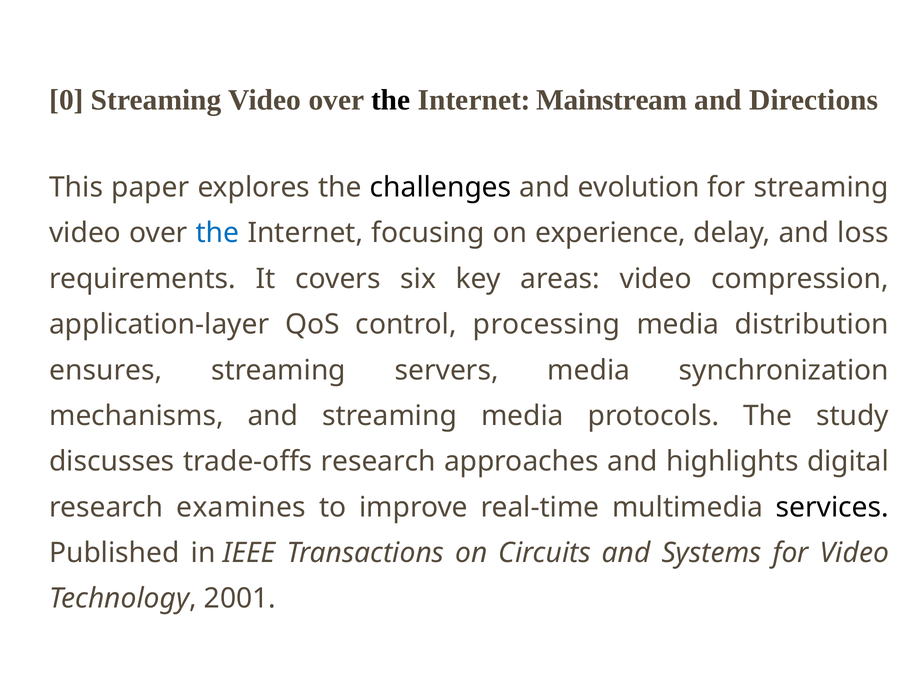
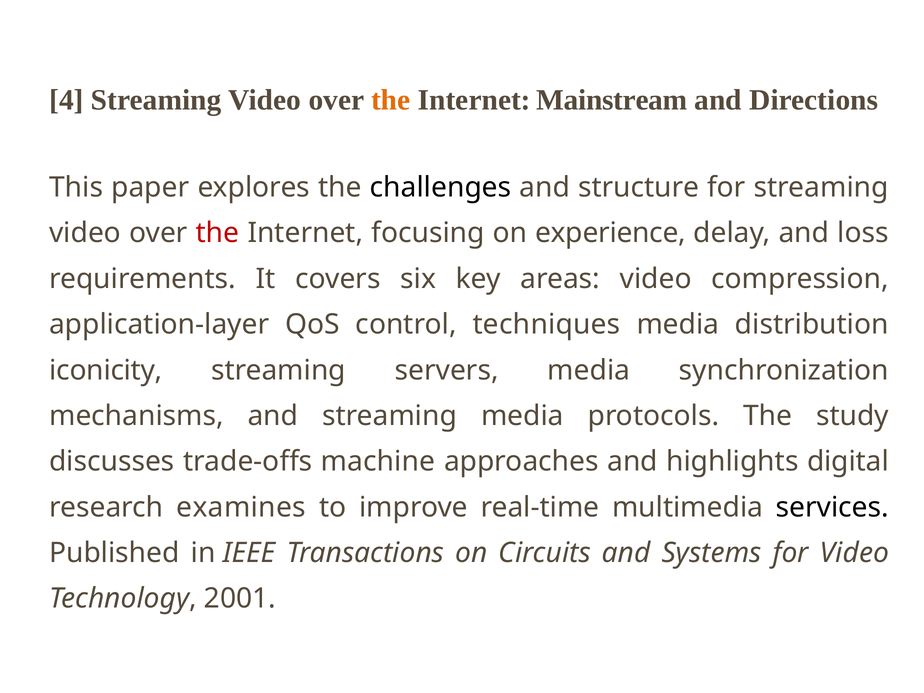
0: 0 -> 4
the at (391, 100) colour: black -> orange
evolution: evolution -> structure
the at (218, 233) colour: blue -> red
processing: processing -> techniques
ensures: ensures -> iconicity
trade-offs research: research -> machine
